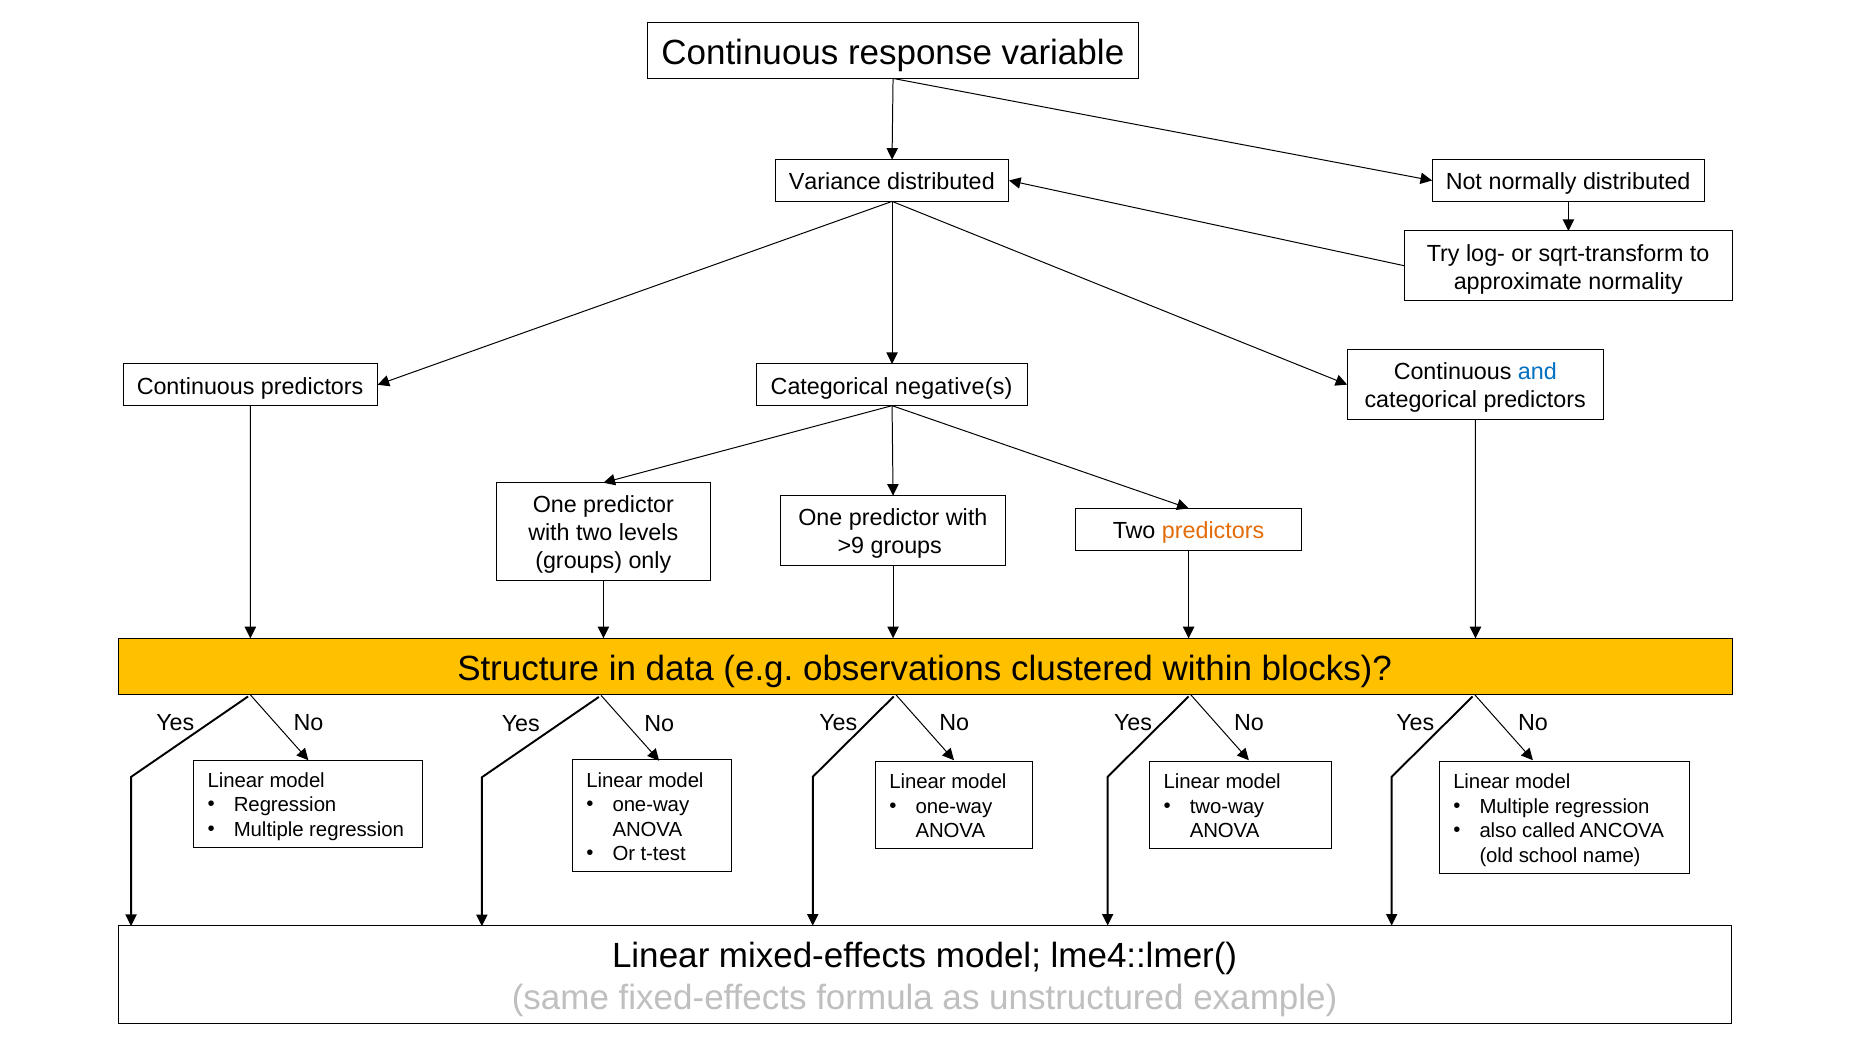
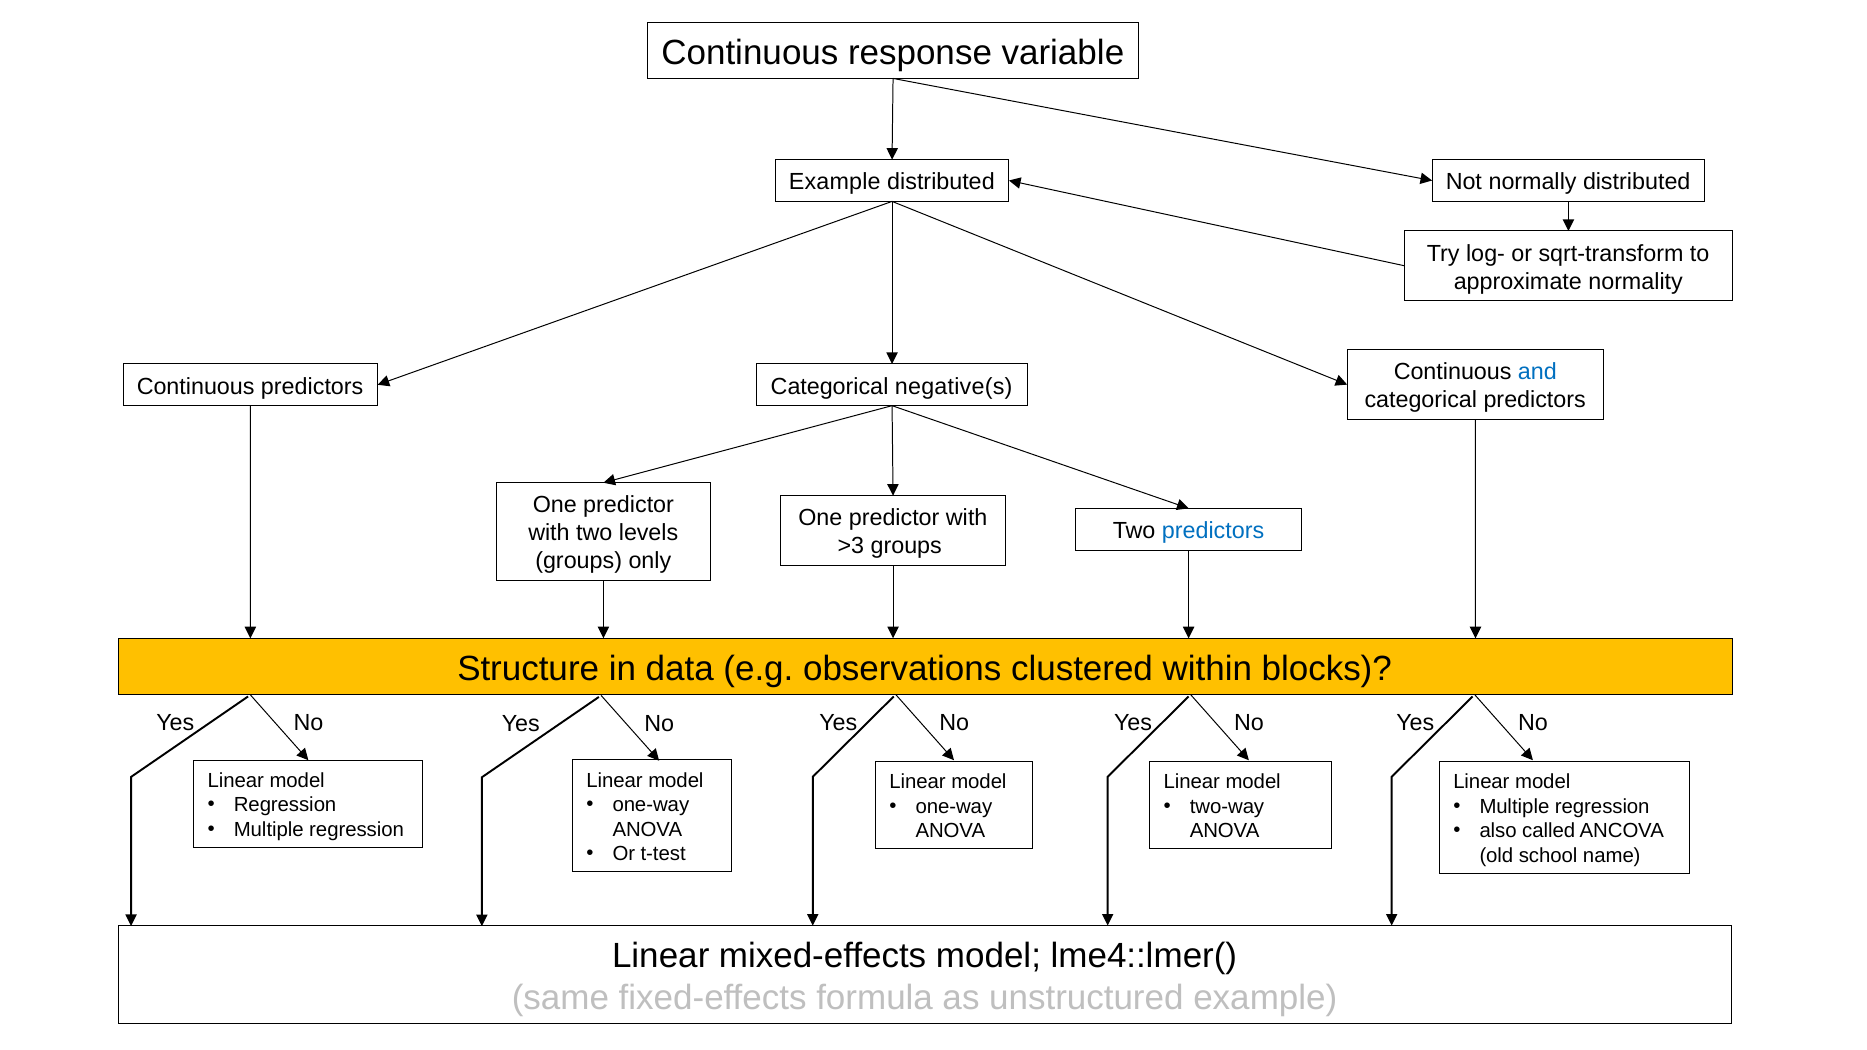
Variance at (835, 182): Variance -> Example
predictors at (1213, 531) colour: orange -> blue
>9: >9 -> >3
